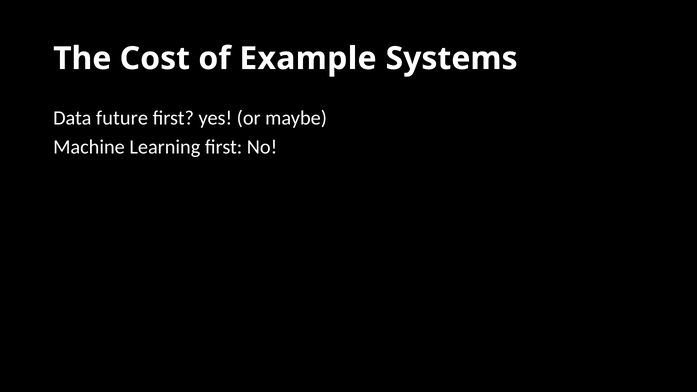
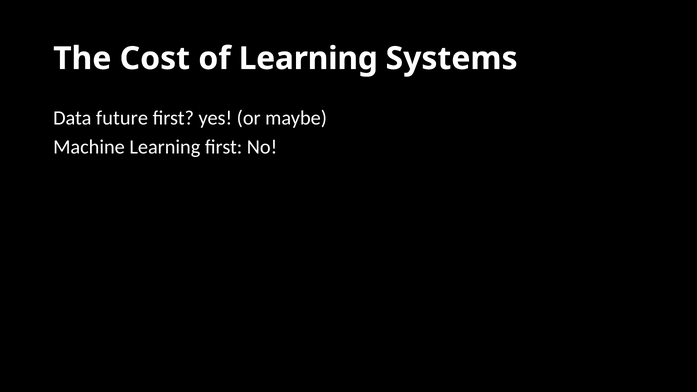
of Example: Example -> Learning
